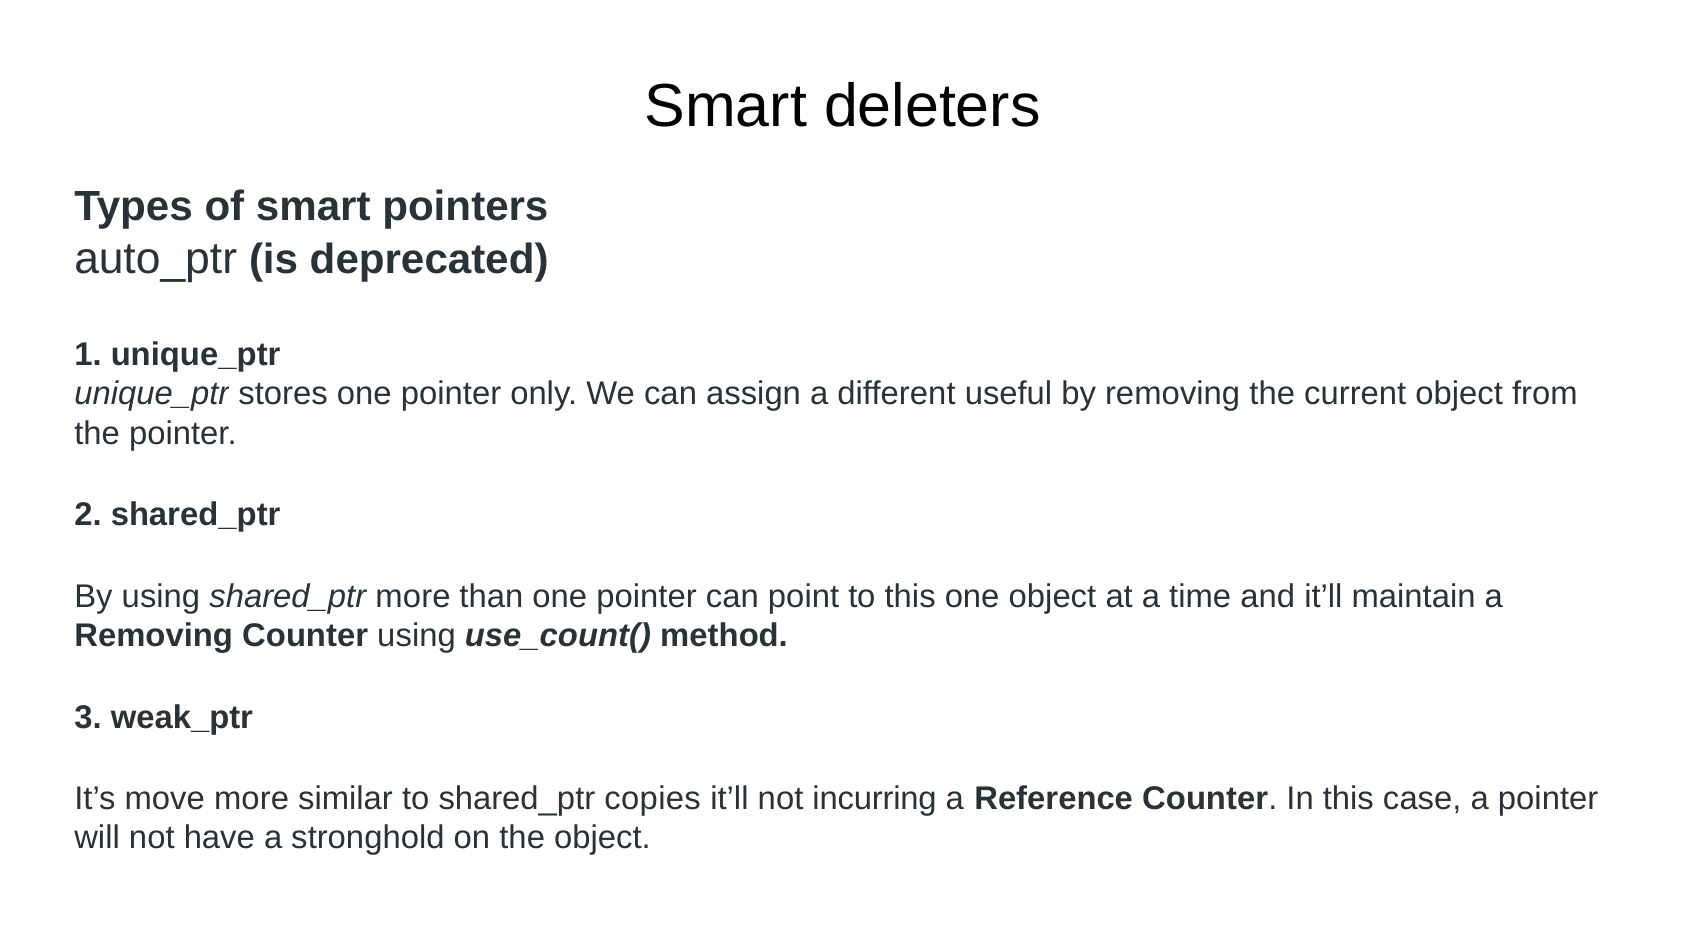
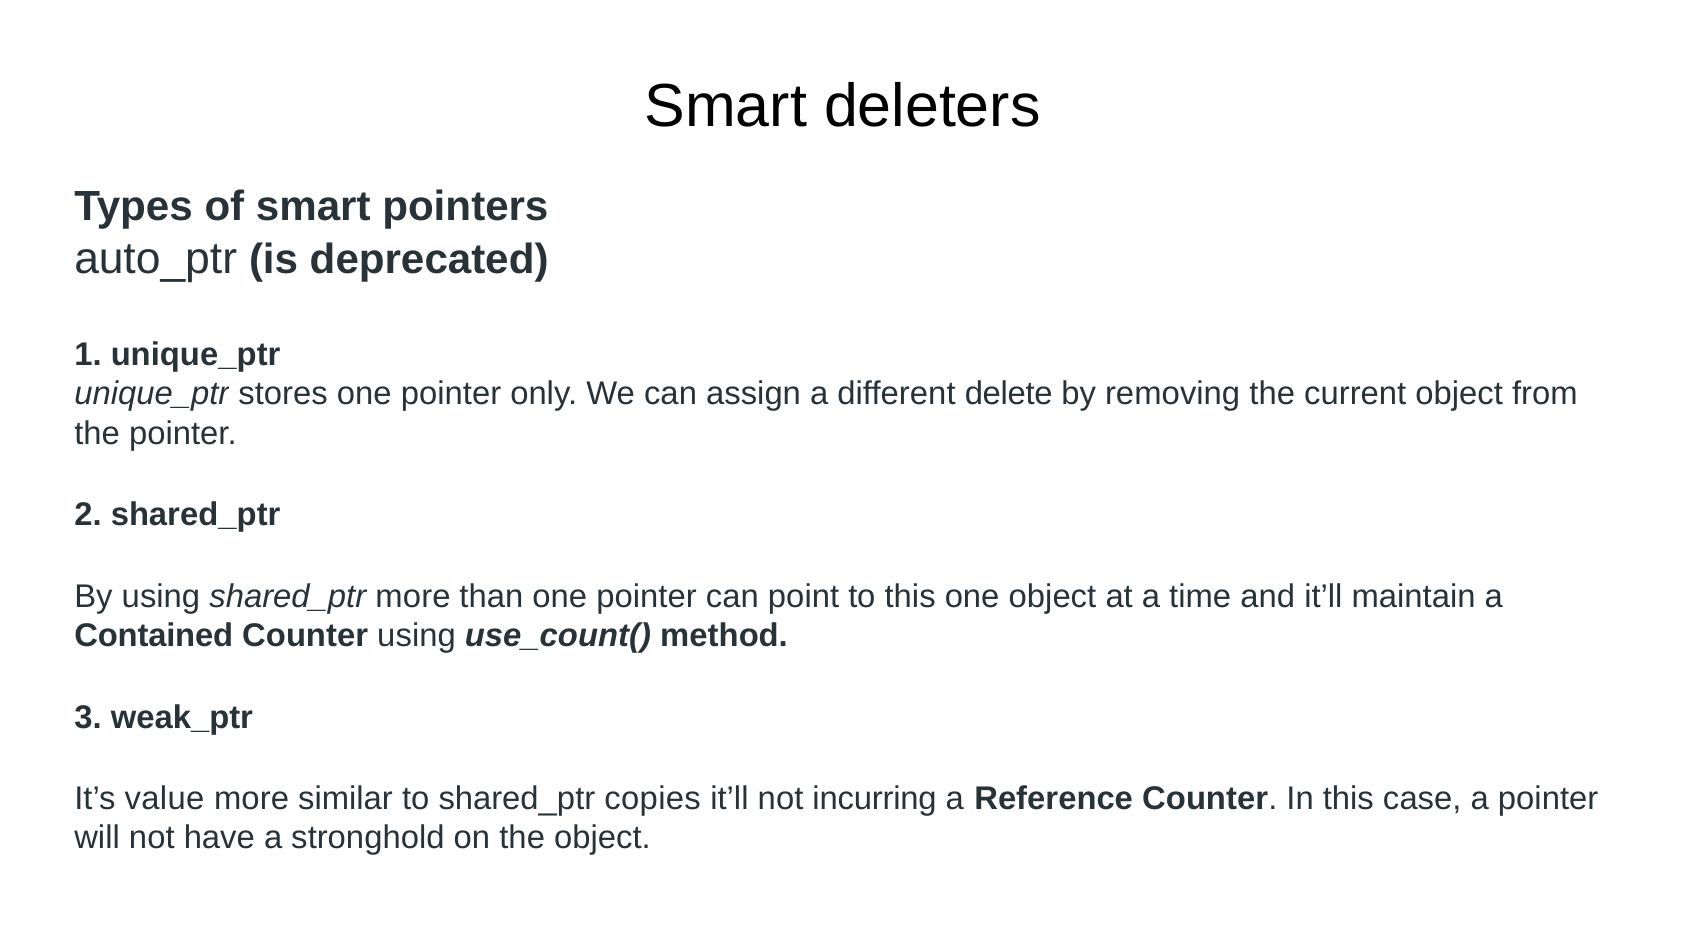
useful: useful -> delete
Removing at (154, 636): Removing -> Contained
move: move -> value
